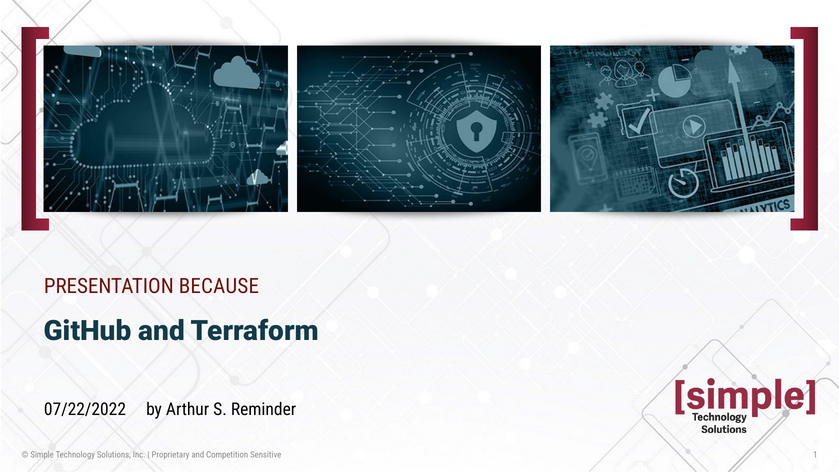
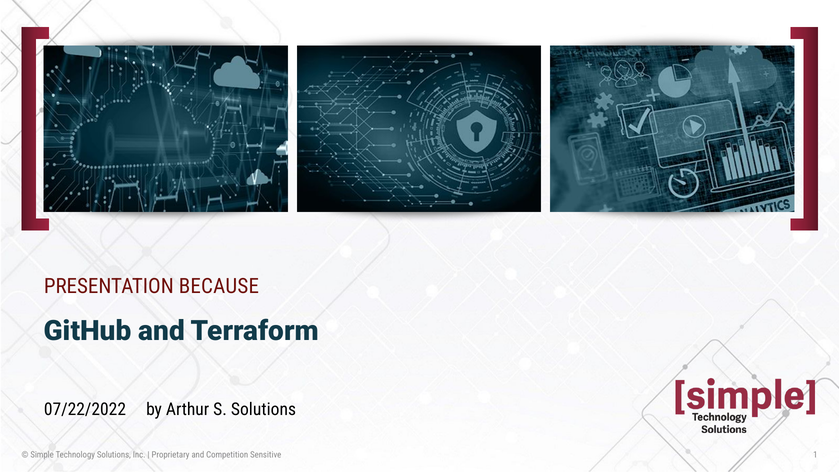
S Reminder: Reminder -> Solutions
